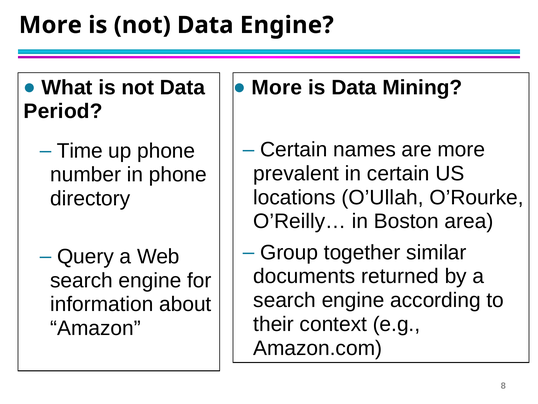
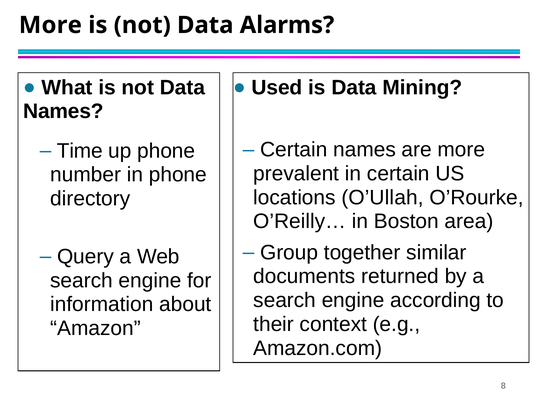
Data Engine: Engine -> Alarms
More at (277, 87): More -> Used
Period at (63, 111): Period -> Names
